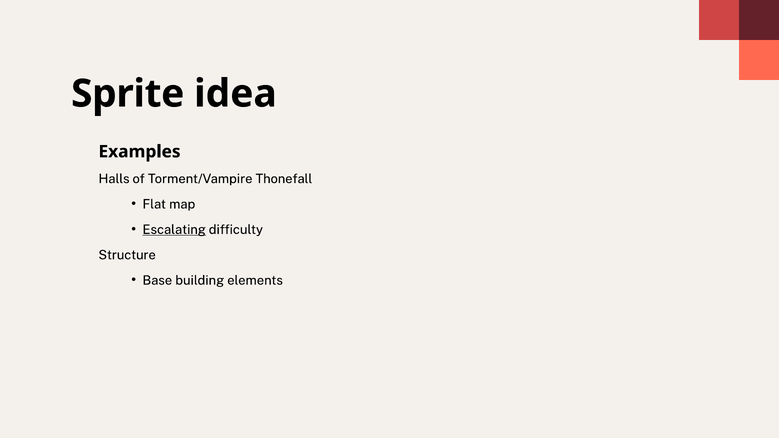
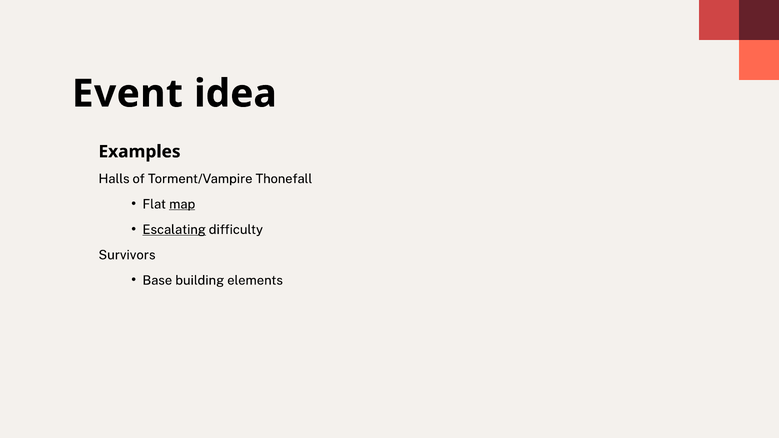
Sprite: Sprite -> Event
map underline: none -> present
Structure: Structure -> Survivors
